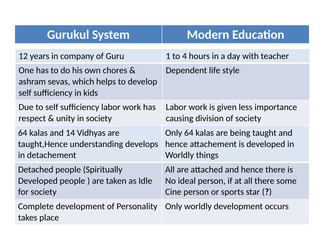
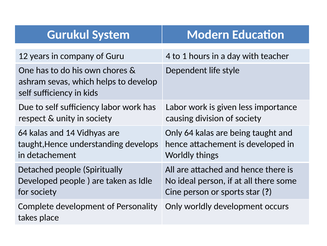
1: 1 -> 4
4: 4 -> 1
